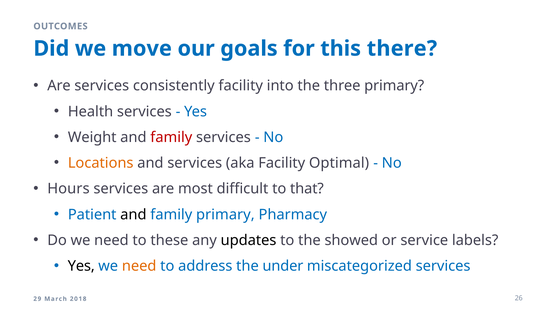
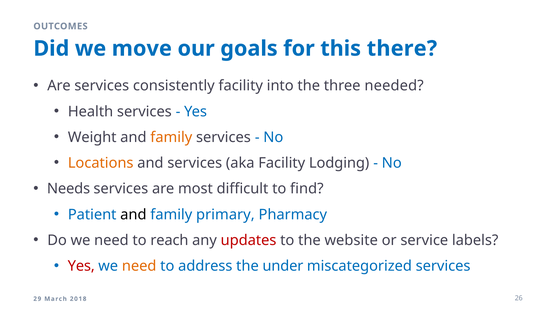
three primary: primary -> needed
family at (171, 137) colour: red -> orange
Optimal: Optimal -> Lodging
Hours: Hours -> Needs
that: that -> find
these: these -> reach
updates colour: black -> red
showed: showed -> website
Yes at (81, 266) colour: black -> red
